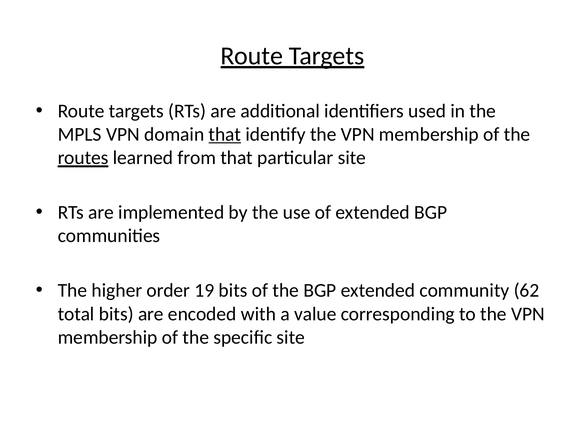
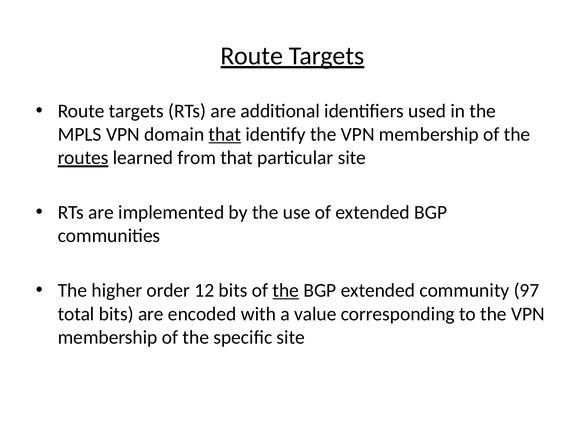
19: 19 -> 12
the at (286, 290) underline: none -> present
62: 62 -> 97
